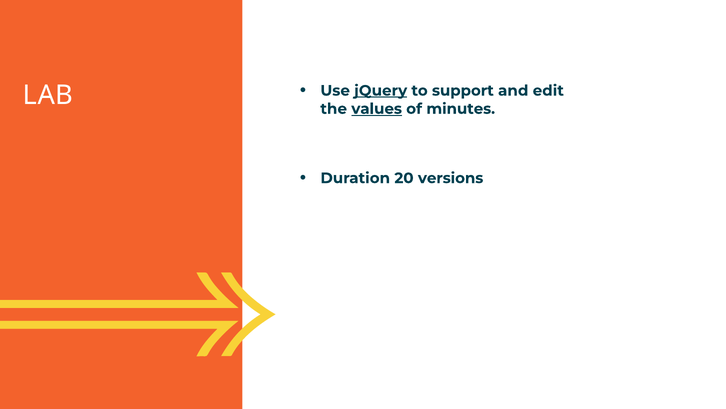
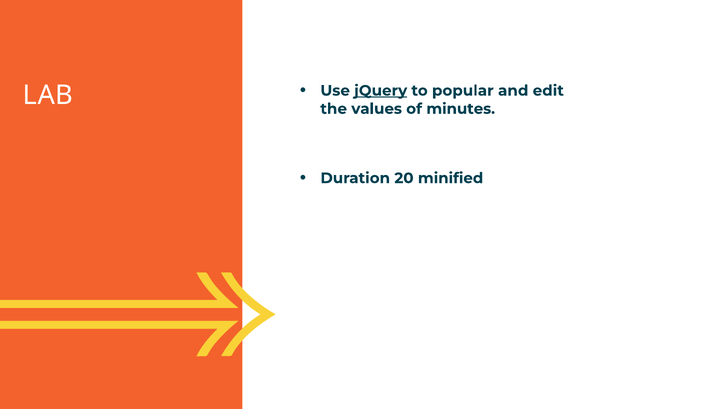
support: support -> popular
values underline: present -> none
versions: versions -> minified
